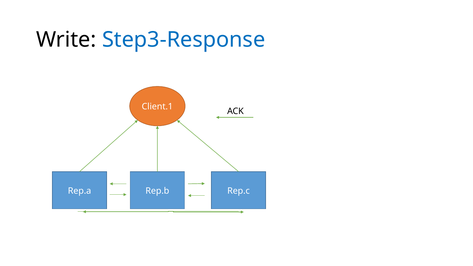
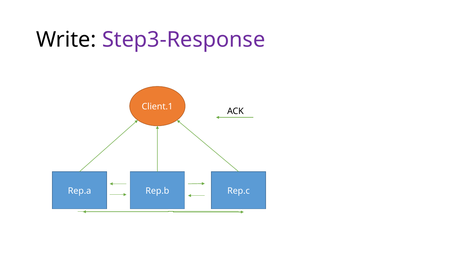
Step3-Response colour: blue -> purple
